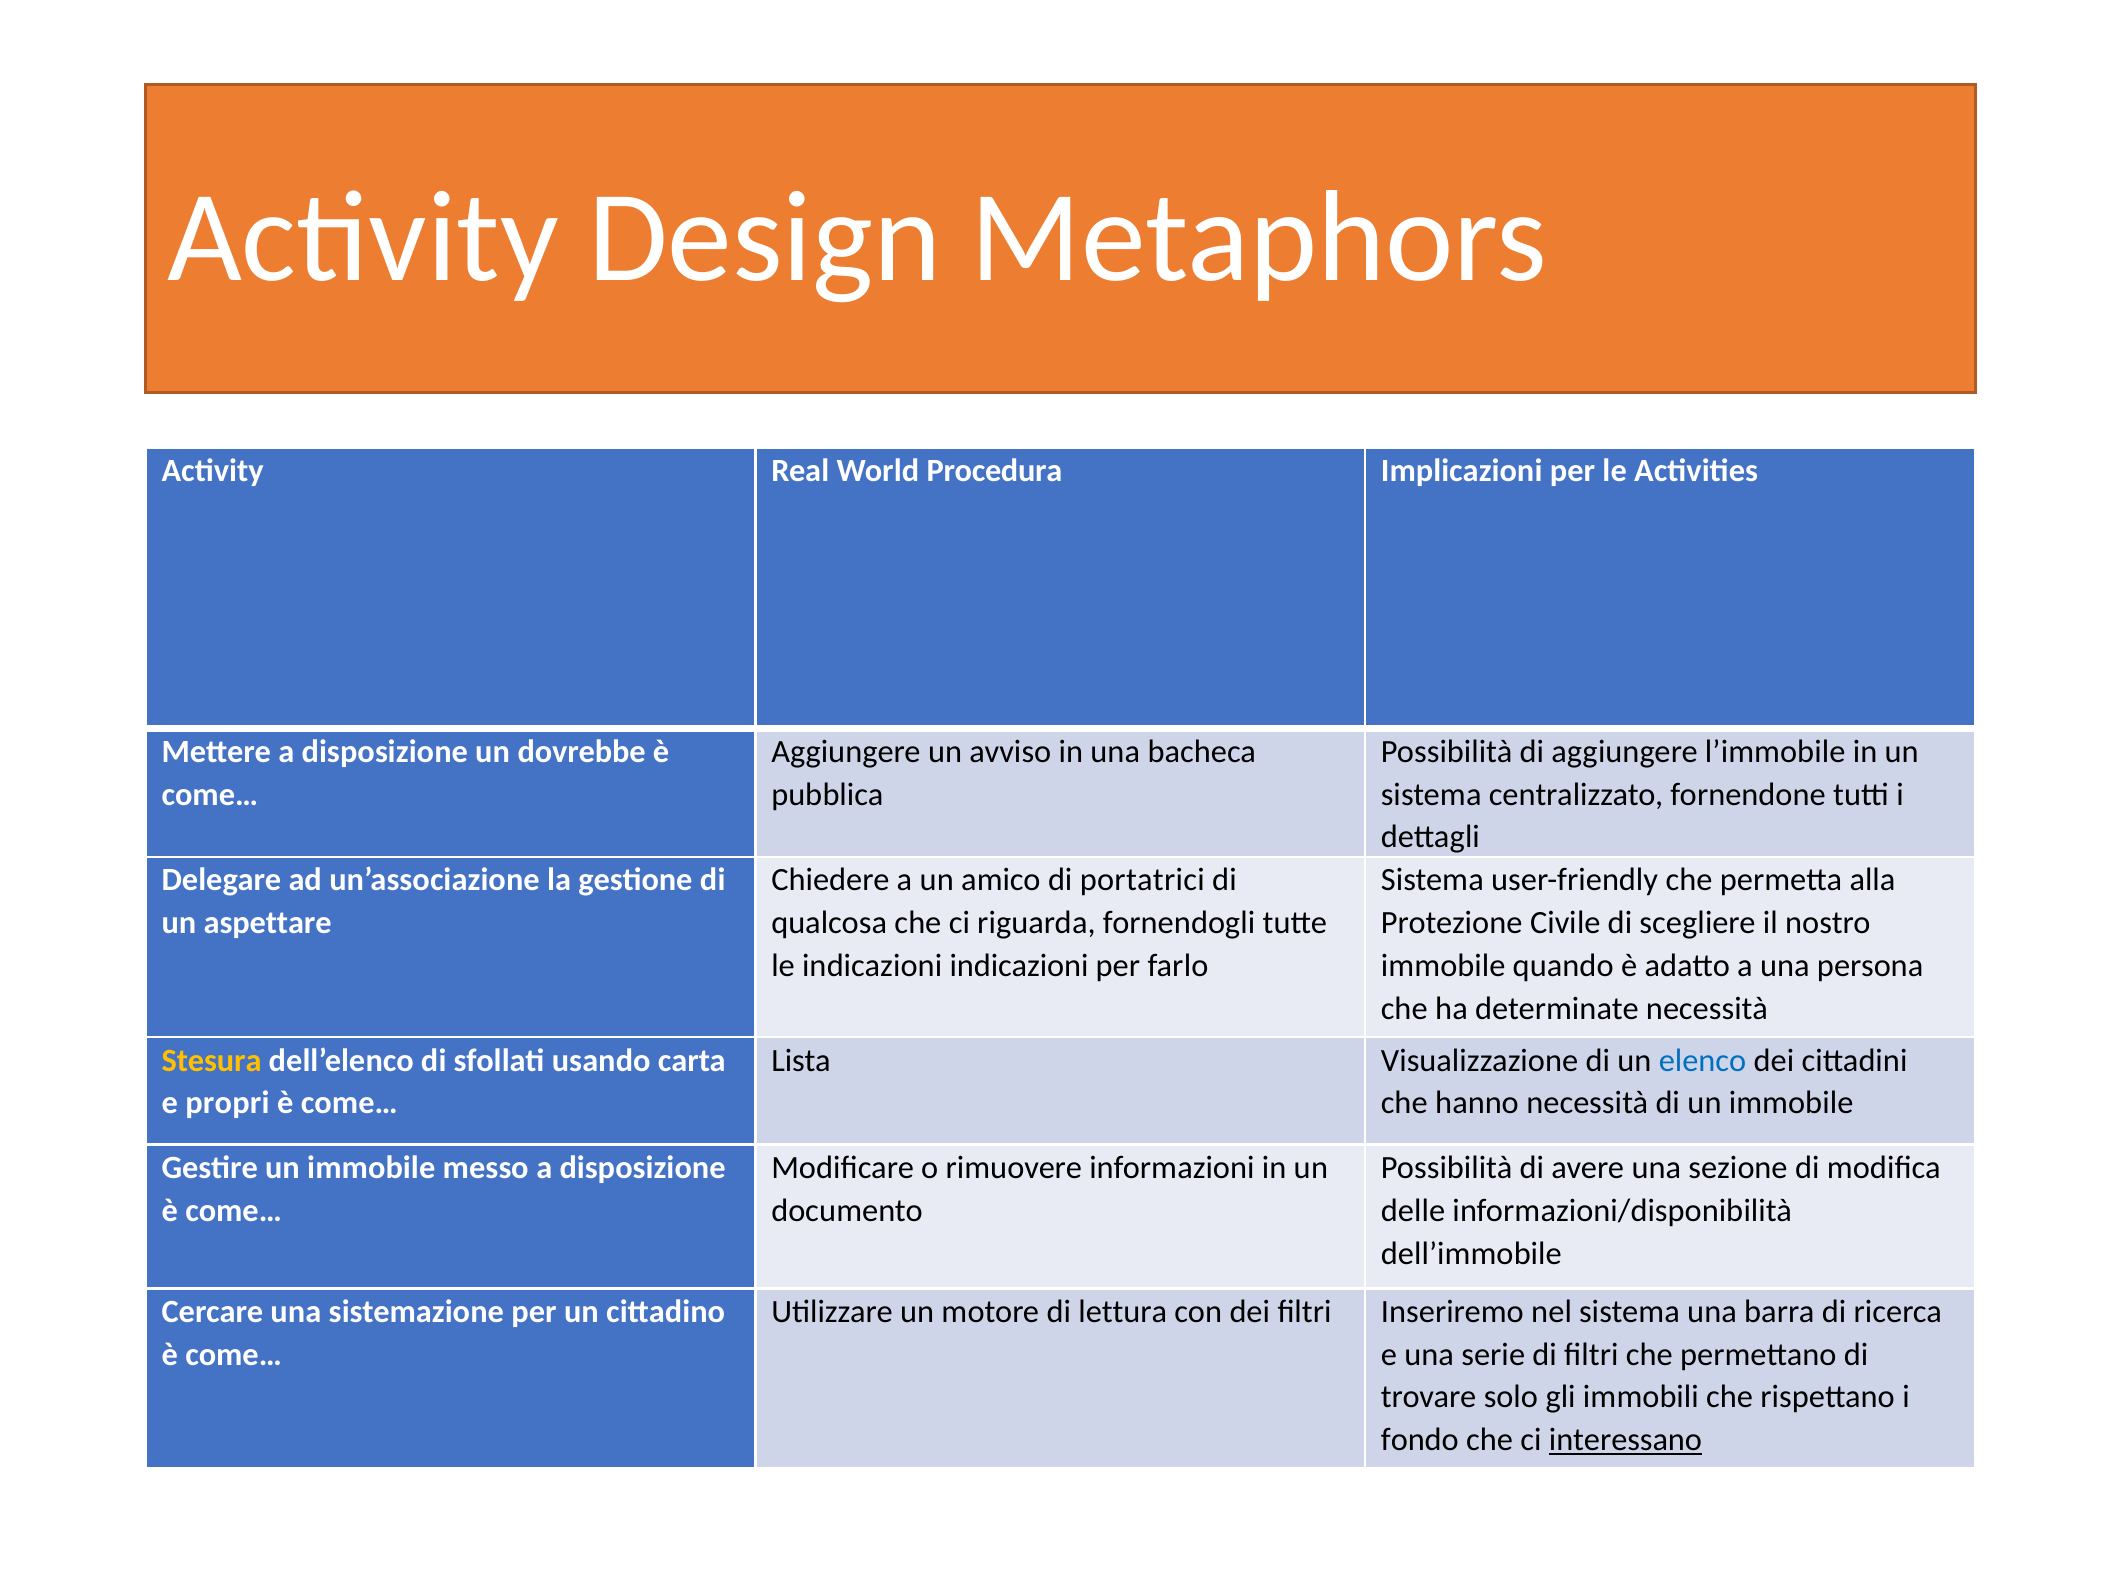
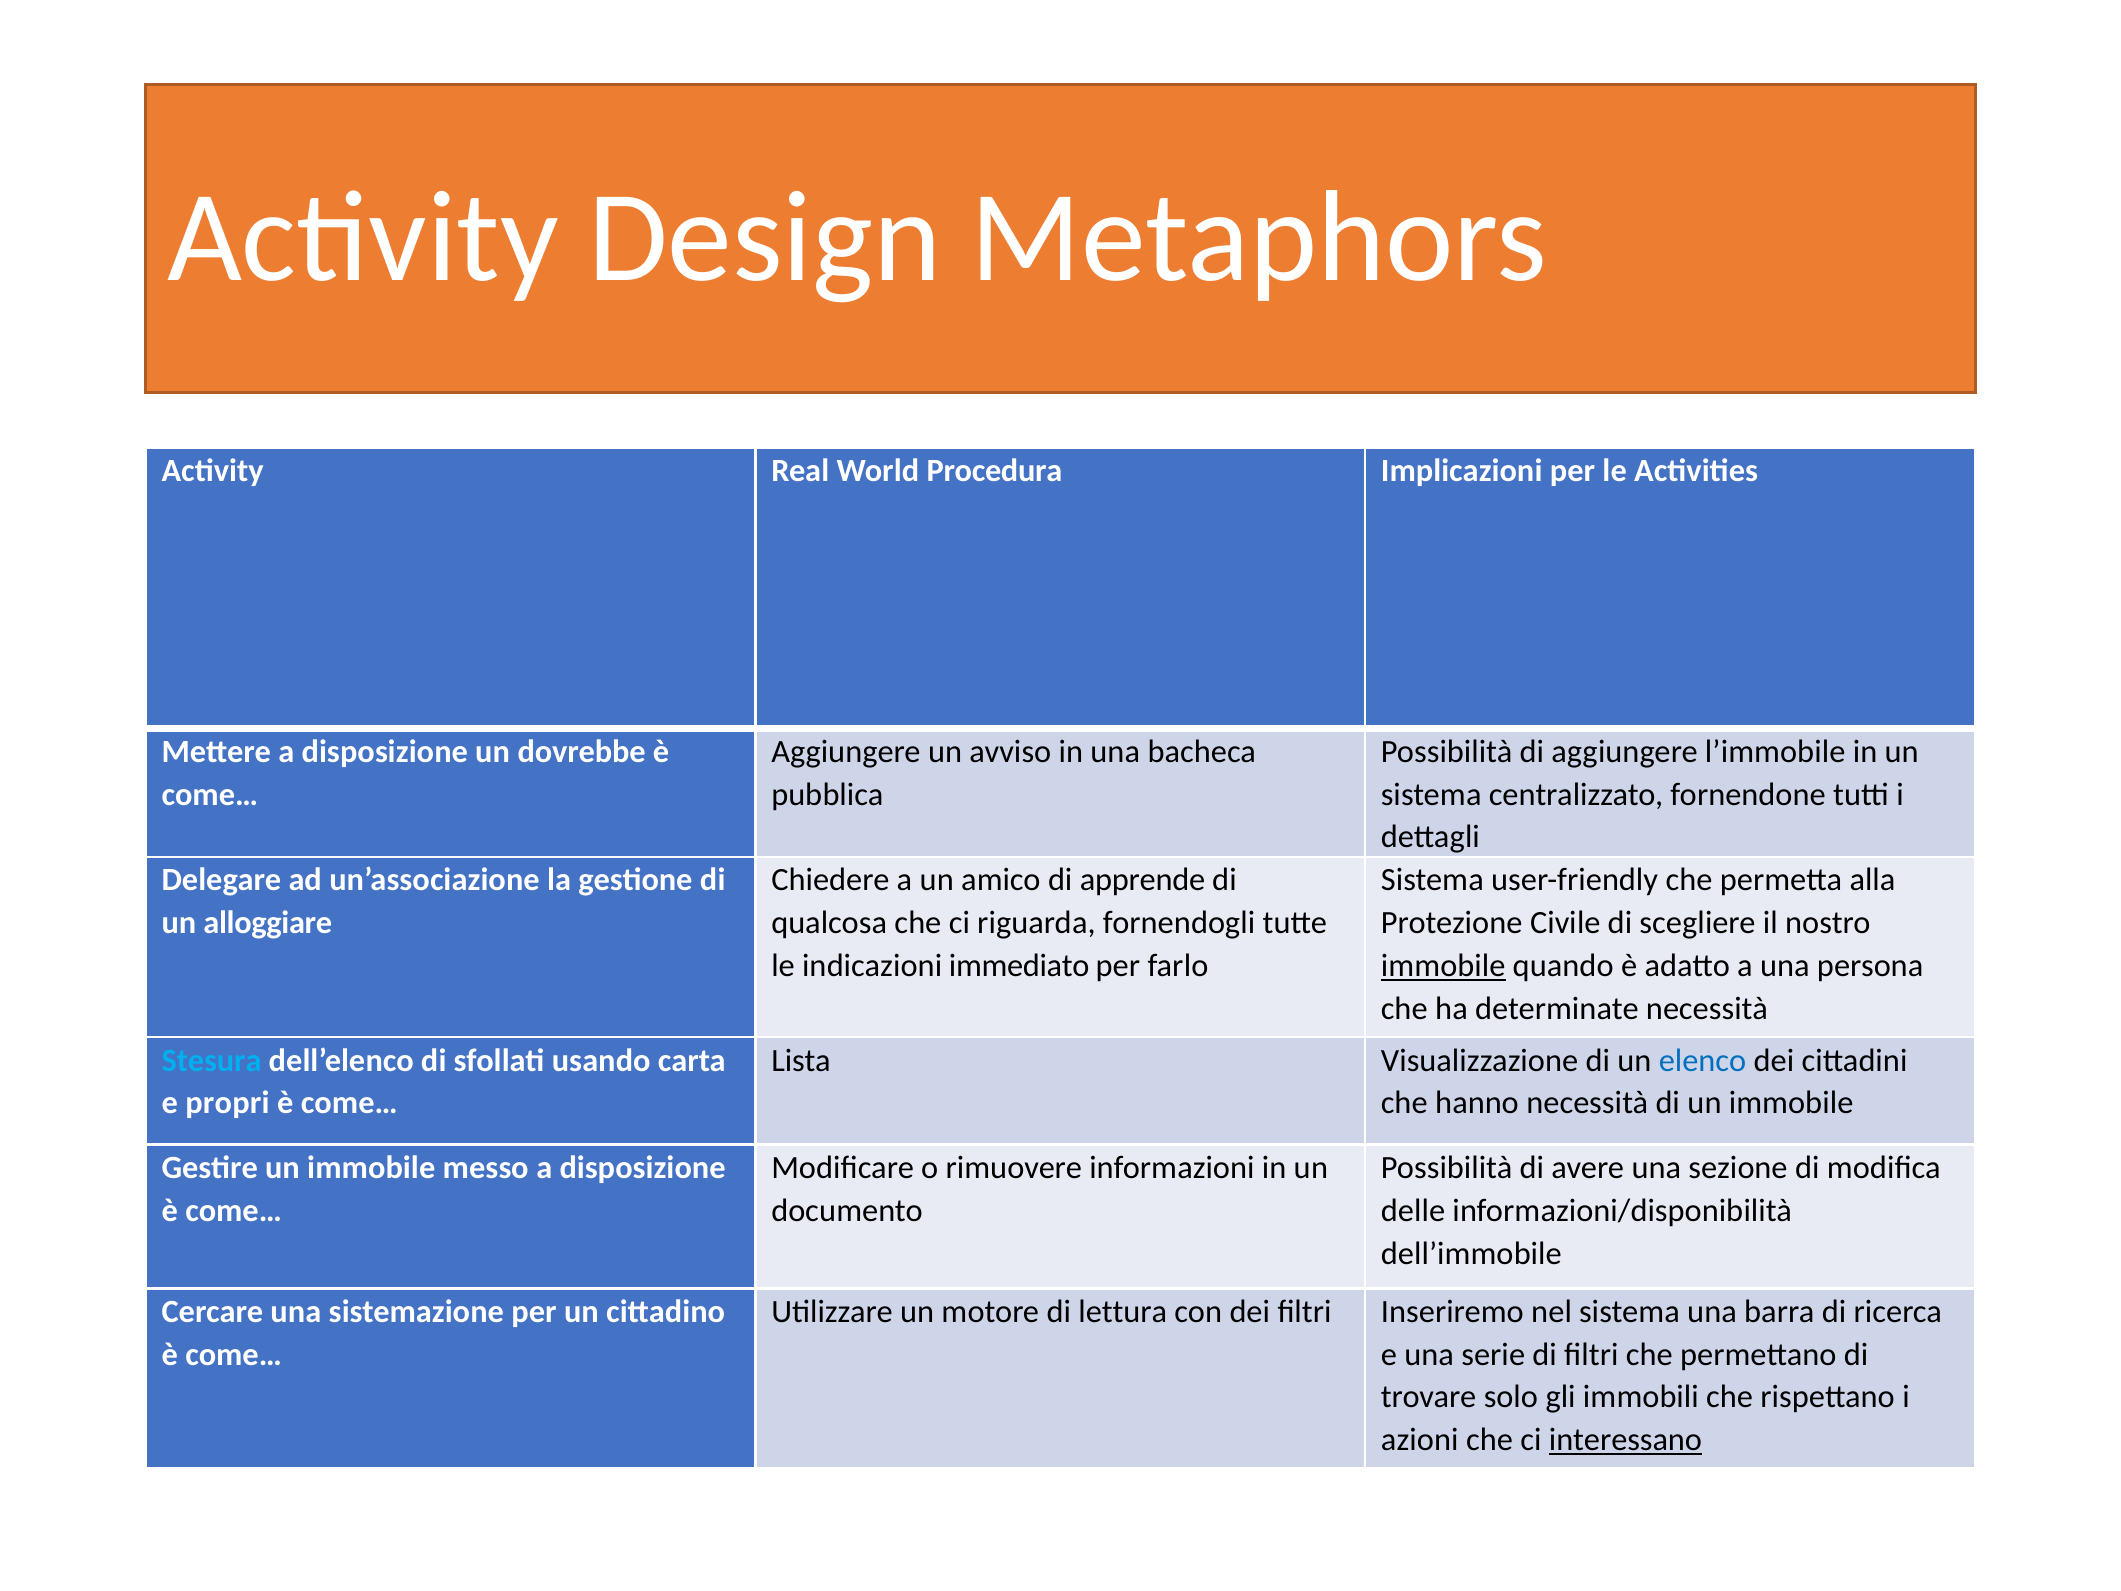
portatrici: portatrici -> apprende
aspettare: aspettare -> alloggiare
indicazioni indicazioni: indicazioni -> immediato
immobile at (1443, 965) underline: none -> present
Stesura colour: yellow -> light blue
fondo: fondo -> azioni
